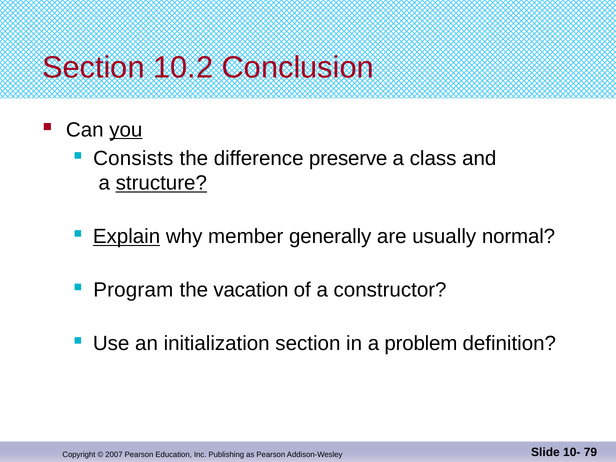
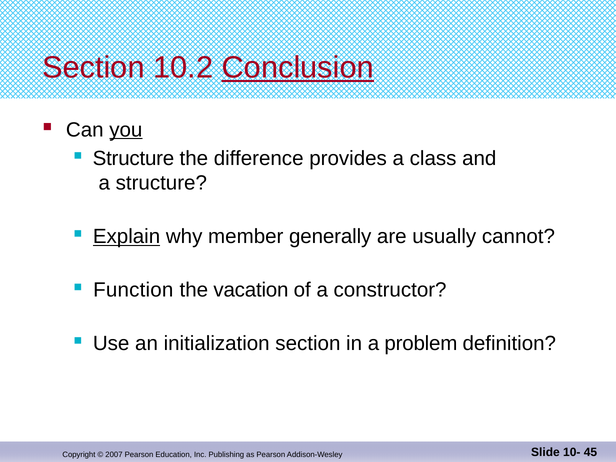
Conclusion underline: none -> present
Consists at (133, 159): Consists -> Structure
preserve: preserve -> provides
structure at (161, 183) underline: present -> none
normal: normal -> cannot
Program: Program -> Function
79: 79 -> 45
